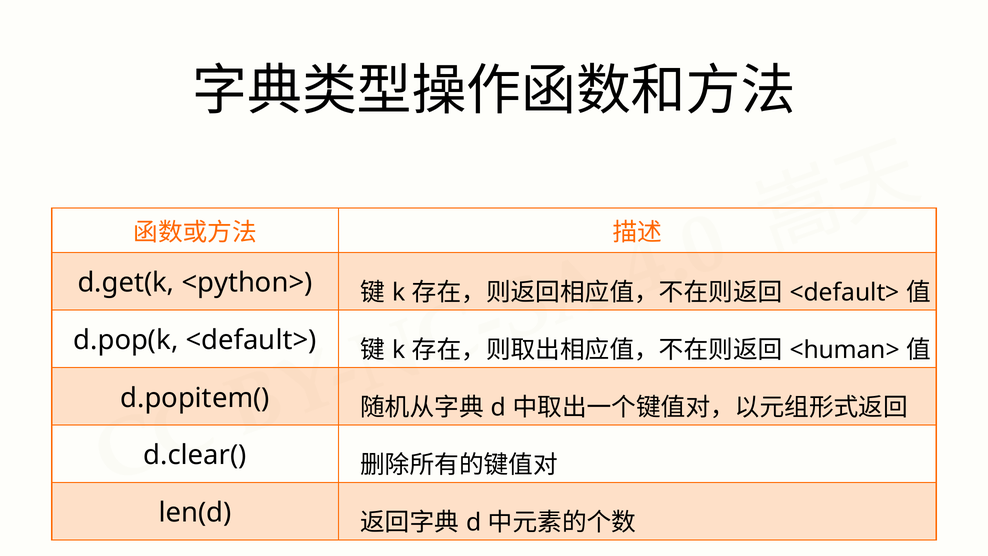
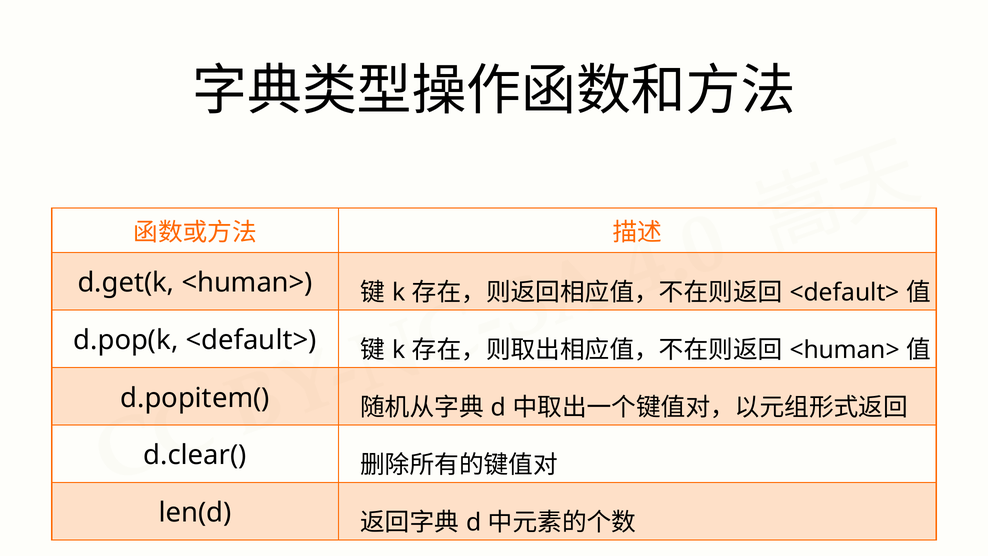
d.get(k <python>: <python> -> <human>
